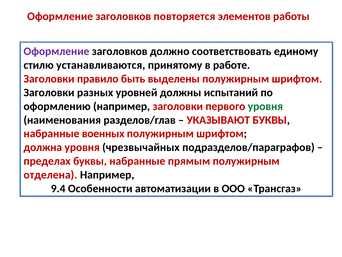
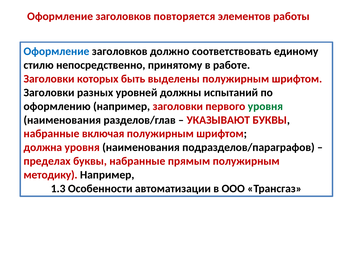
Оформление at (56, 51) colour: purple -> blue
устанавливаются: устанавливаются -> непосредственно
правило: правило -> которых
военных: военных -> включая
чрезвычайных at (141, 147): чрезвычайных -> наименования
отделена: отделена -> методику
9.4: 9.4 -> 1.3
